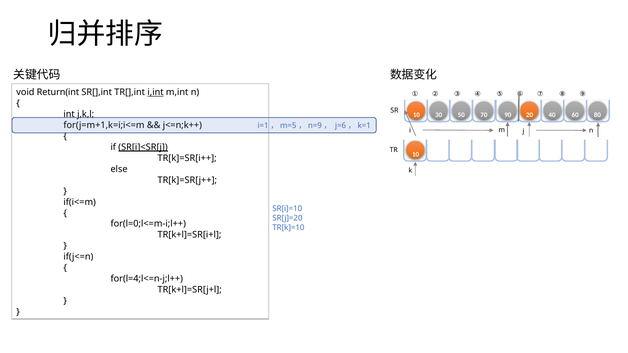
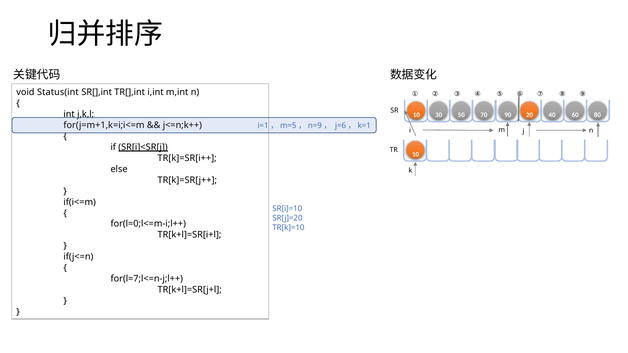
Return(int: Return(int -> Status(int
i,int underline: present -> none
for(l=4;l<=n-j;l++: for(l=4;l<=n-j;l++ -> for(l=7;l<=n-j;l++
